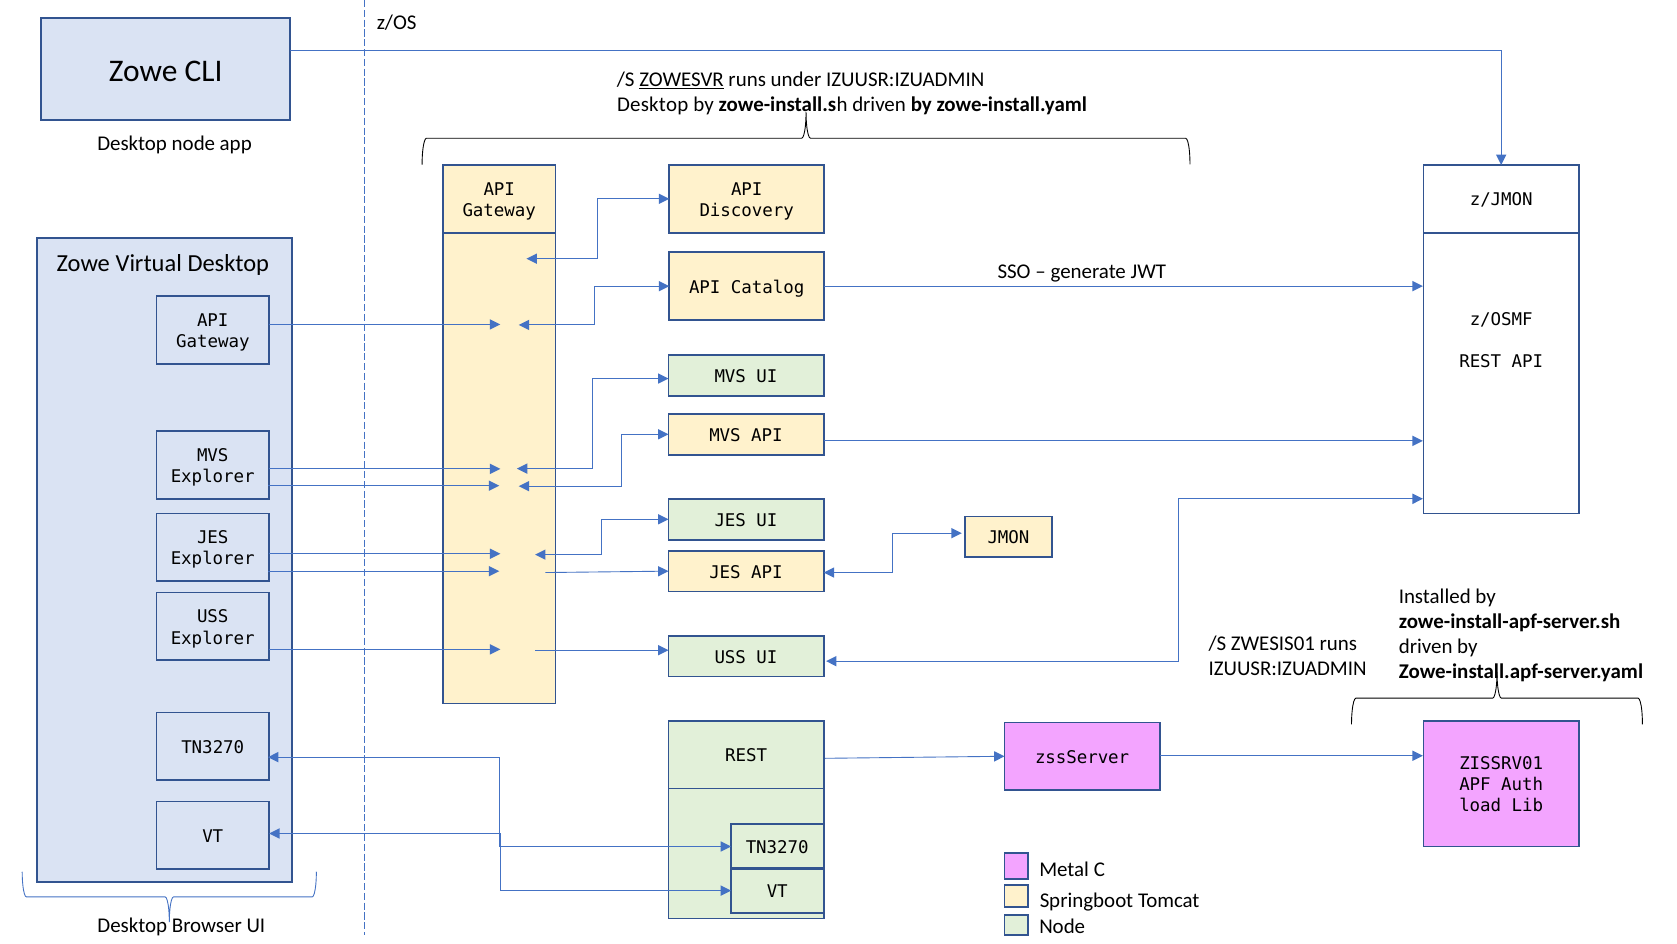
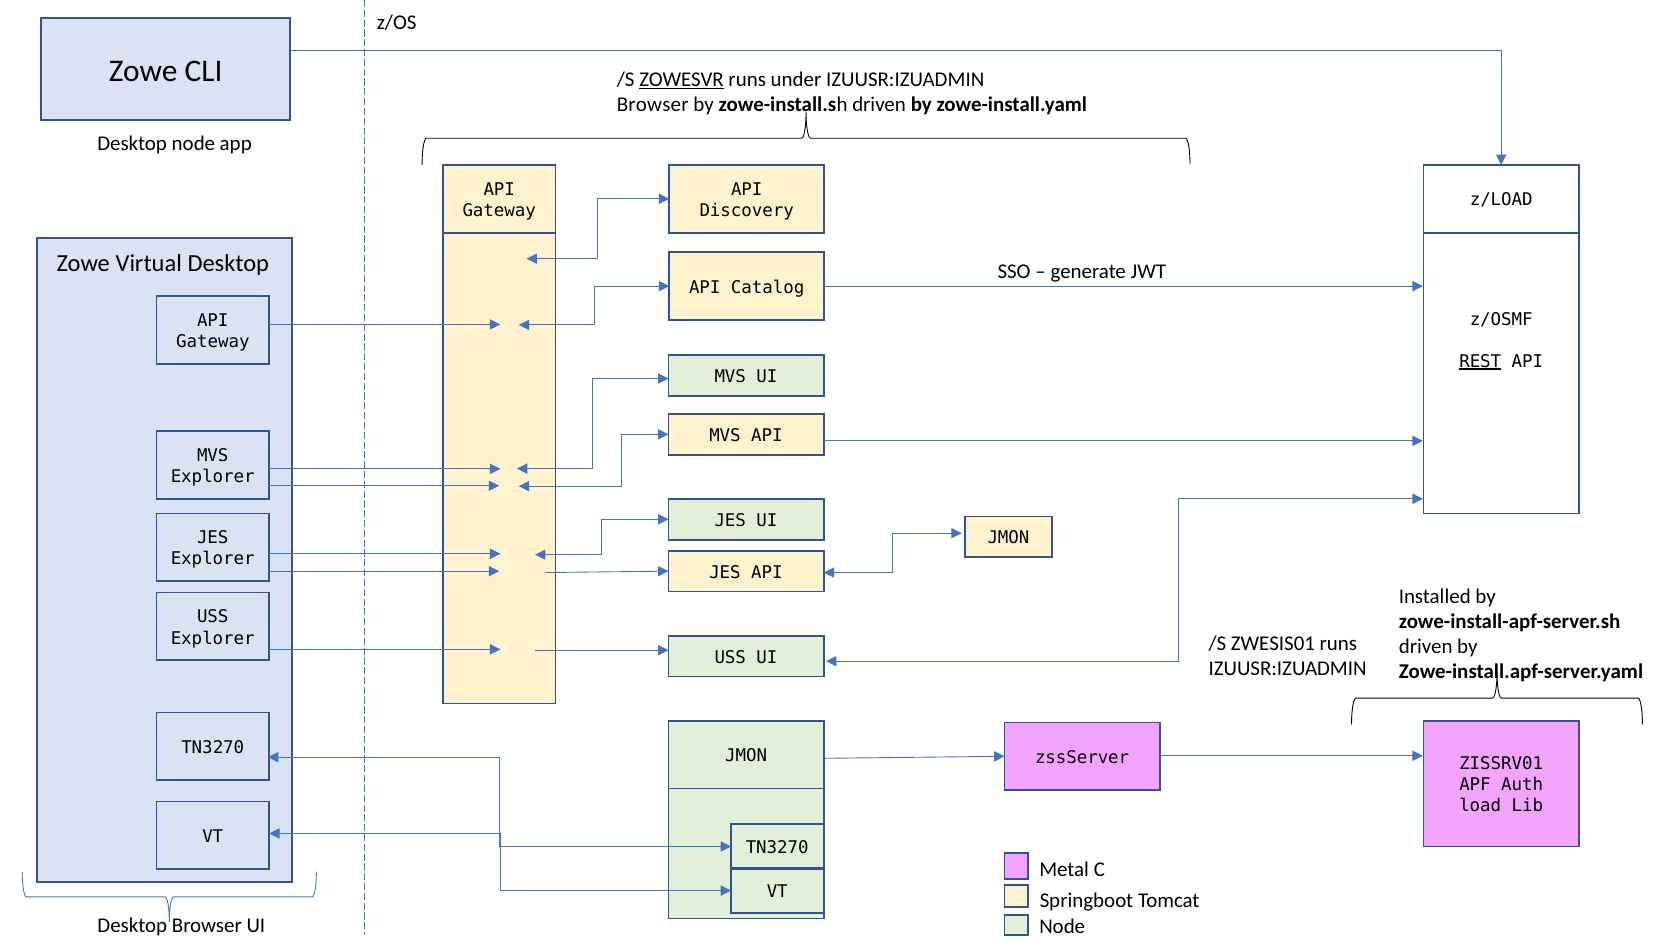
Desktop at (653, 105): Desktop -> Browser
z/JMON: z/JMON -> z/LOAD
REST at (1480, 361) underline: none -> present
REST at (746, 755): REST -> JMON
